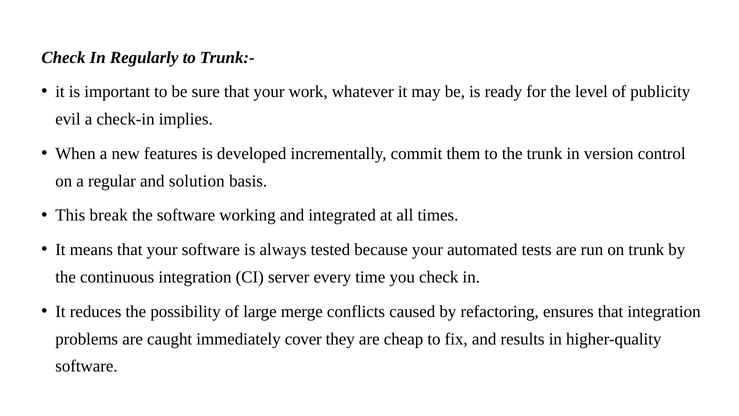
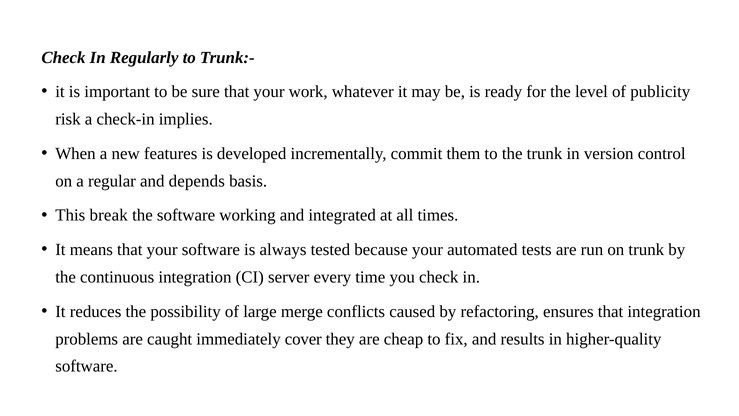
evil: evil -> risk
solution: solution -> depends
